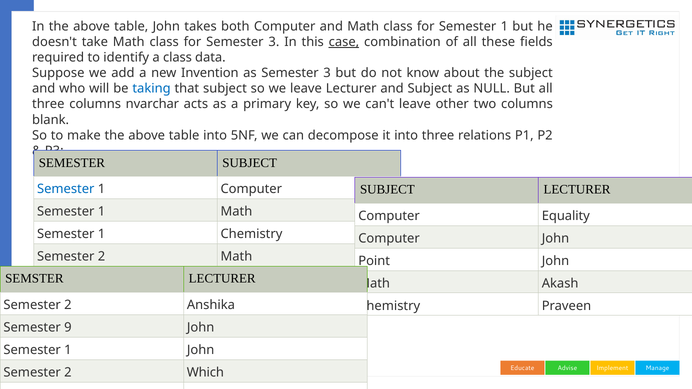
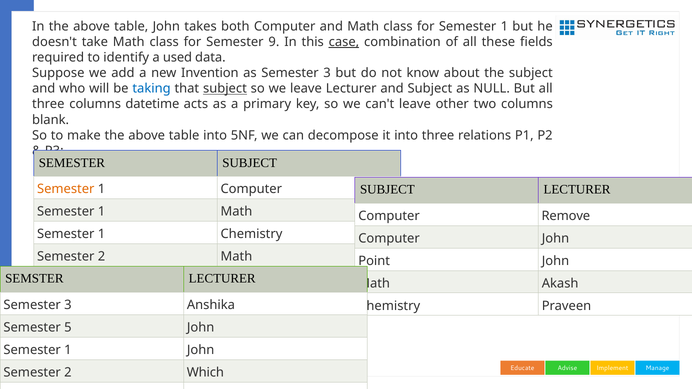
for Semester 3: 3 -> 9
a class: class -> used
subject at (225, 89) underline: none -> present
nvarchar: nvarchar -> datetime
Semester at (66, 189) colour: blue -> orange
Equality: Equality -> Remove
2 at (68, 305): 2 -> 3
9: 9 -> 5
